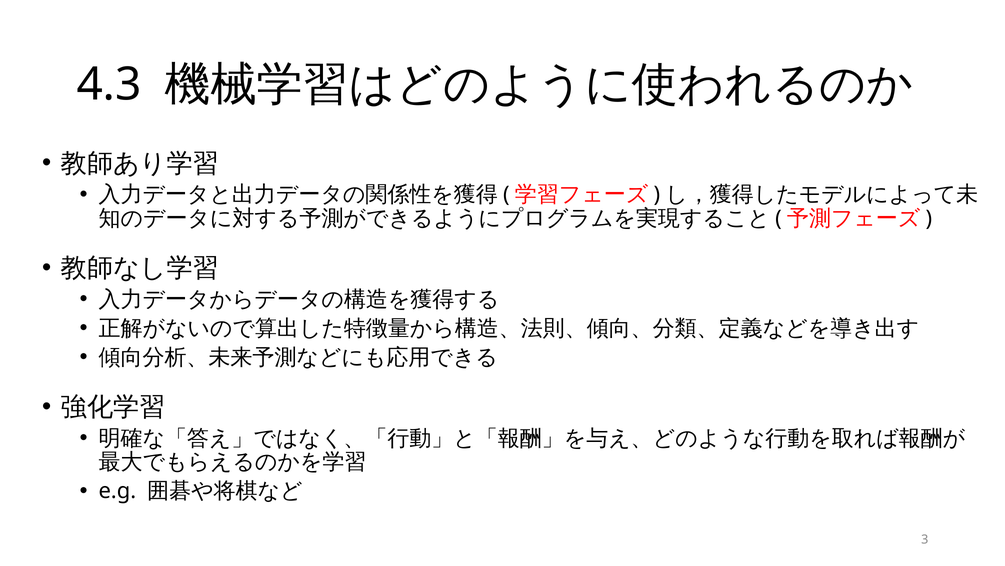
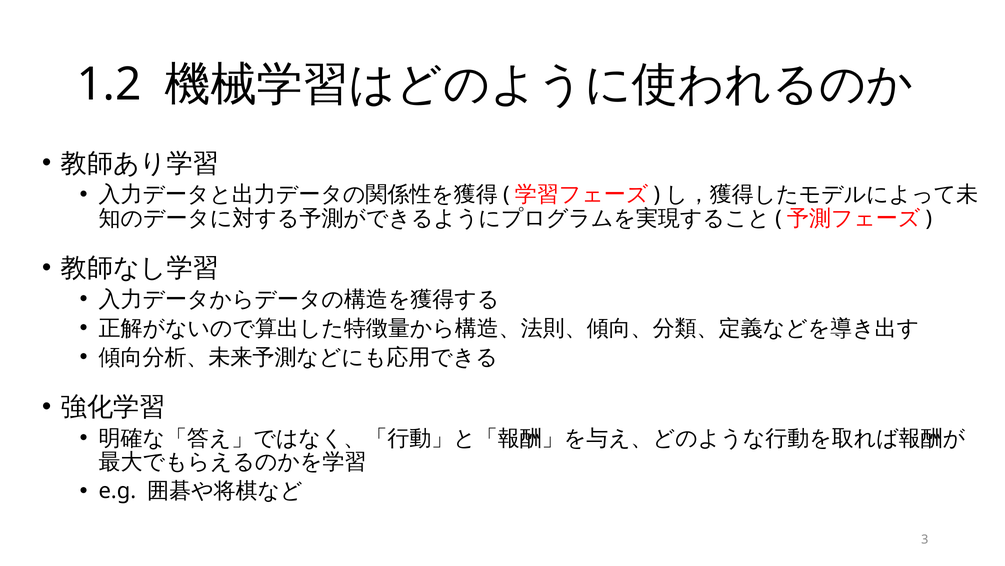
4.3: 4.3 -> 1.2
